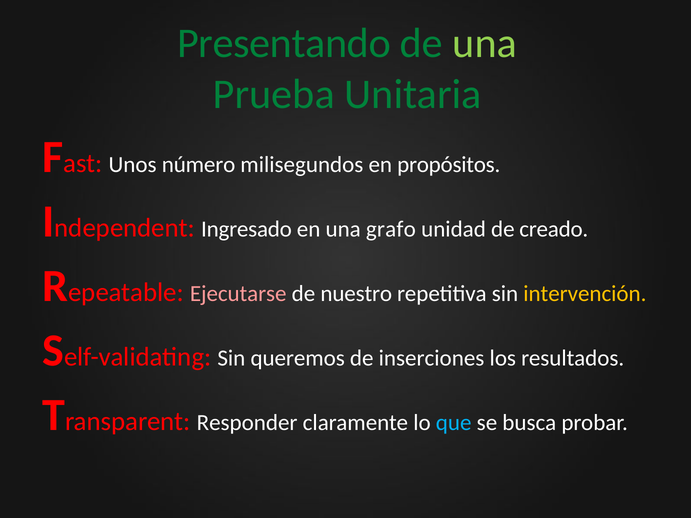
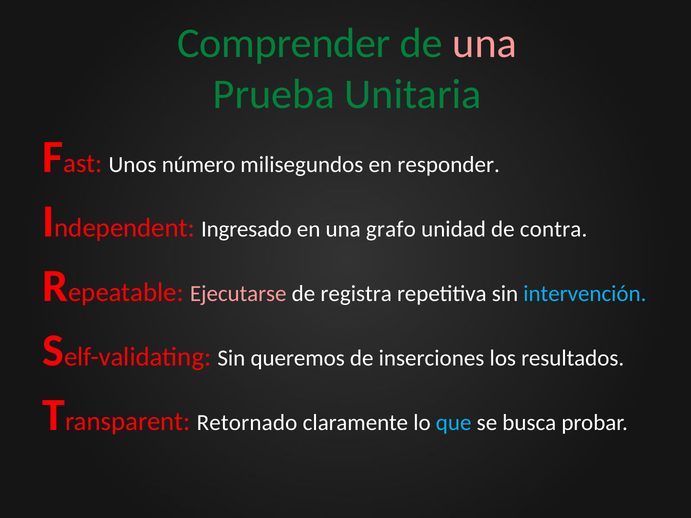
Presentando: Presentando -> Comprender
una at (485, 44) colour: light green -> pink
propósitos: propósitos -> responder
creado: creado -> contra
nuestro: nuestro -> registra
intervención colour: yellow -> light blue
Responder: Responder -> Retornado
